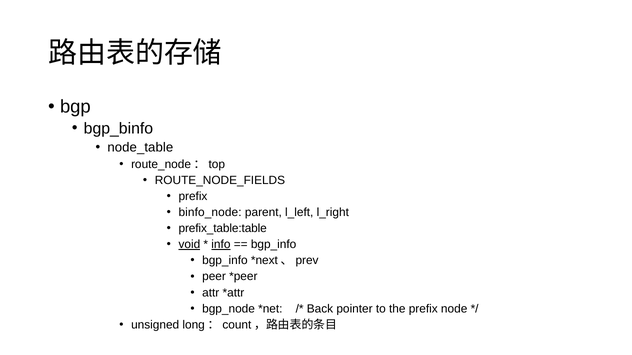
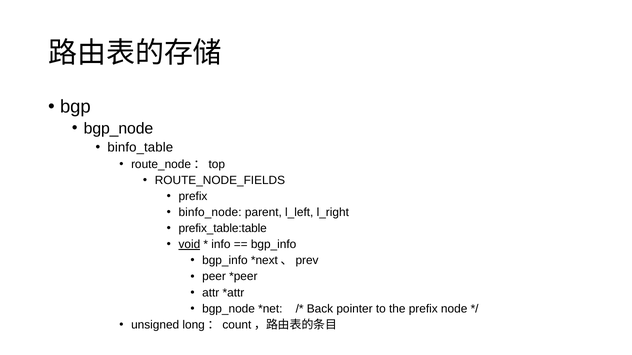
bgp_binfo at (118, 129): bgp_binfo -> bgp_node
node_table: node_table -> binfo_table
info underline: present -> none
